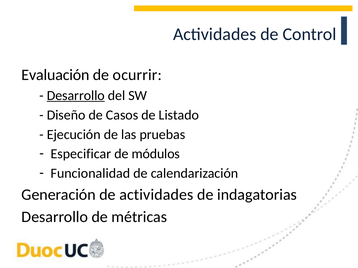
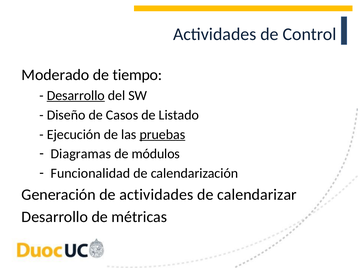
Evaluación: Evaluación -> Moderado
ocurrir: ocurrir -> tiempo
pruebas underline: none -> present
Especificar: Especificar -> Diagramas
indagatorias: indagatorias -> calendarizar
